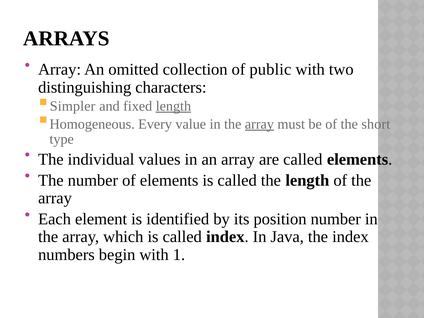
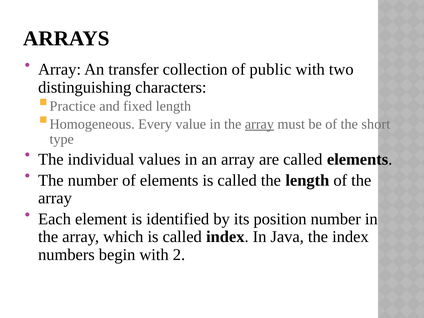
omitted: omitted -> transfer
Simpler: Simpler -> Practice
length at (173, 106) underline: present -> none
1: 1 -> 2
